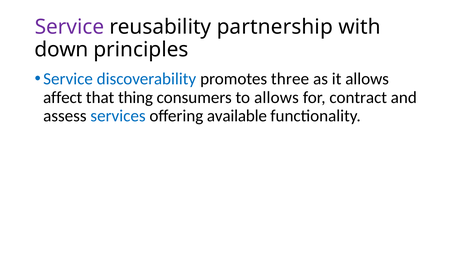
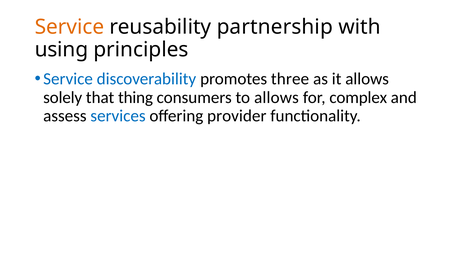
Service at (69, 27) colour: purple -> orange
down: down -> using
affect: affect -> solely
contract: contract -> complex
available: available -> provider
